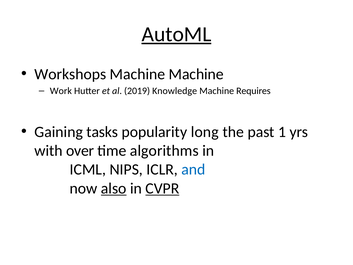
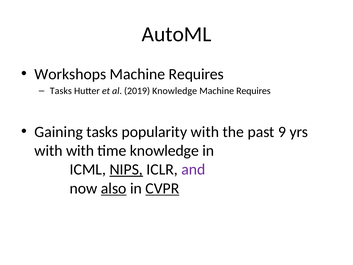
AutoML underline: present -> none
Machine at (196, 74): Machine -> Requires
Work at (61, 91): Work -> Tasks
popularity long: long -> with
1: 1 -> 9
with over: over -> with
time algorithms: algorithms -> knowledge
NIPS underline: none -> present
and colour: blue -> purple
